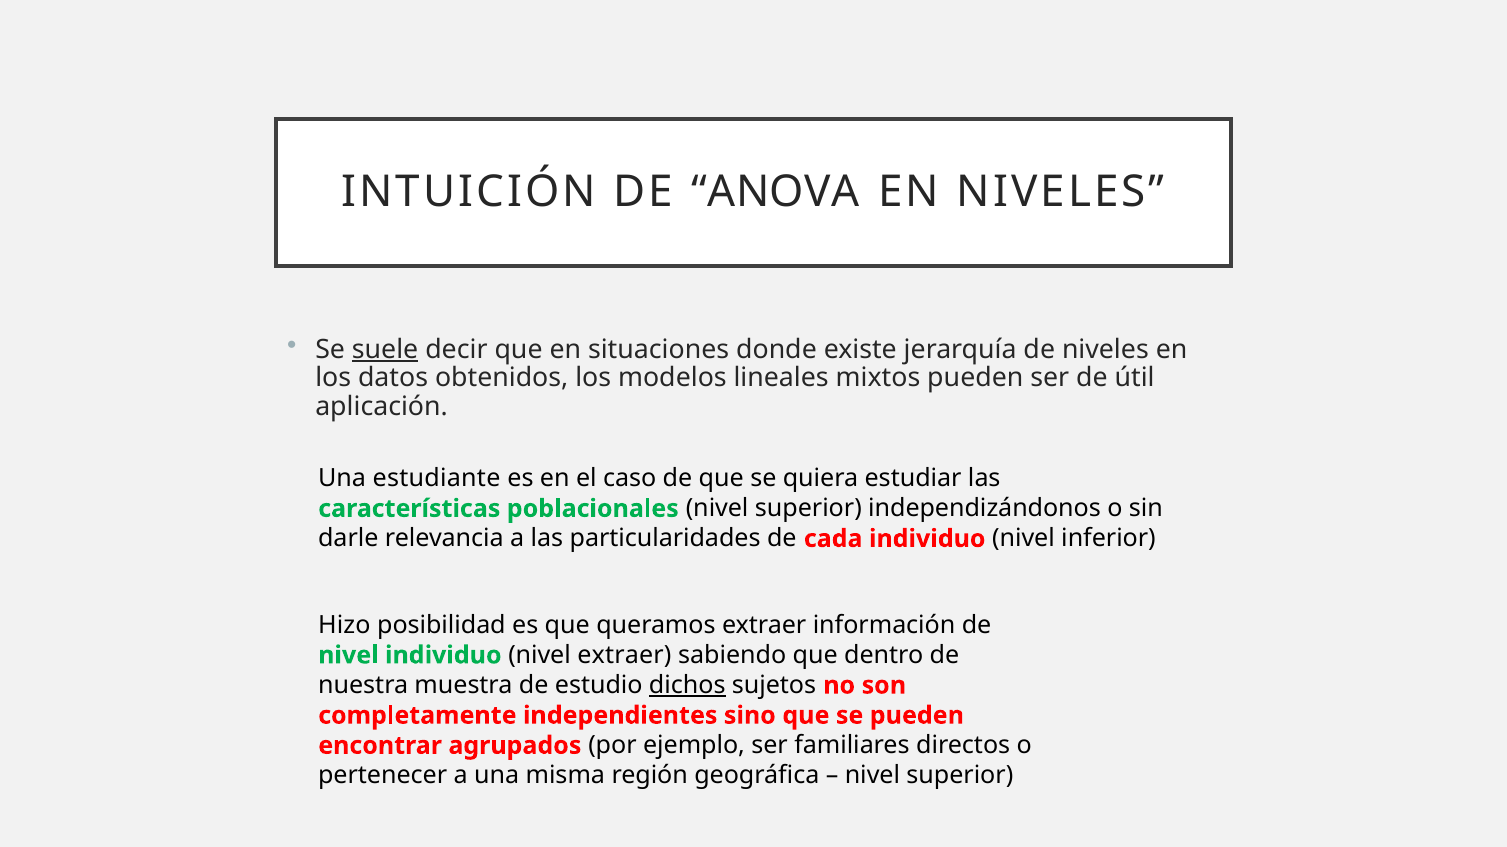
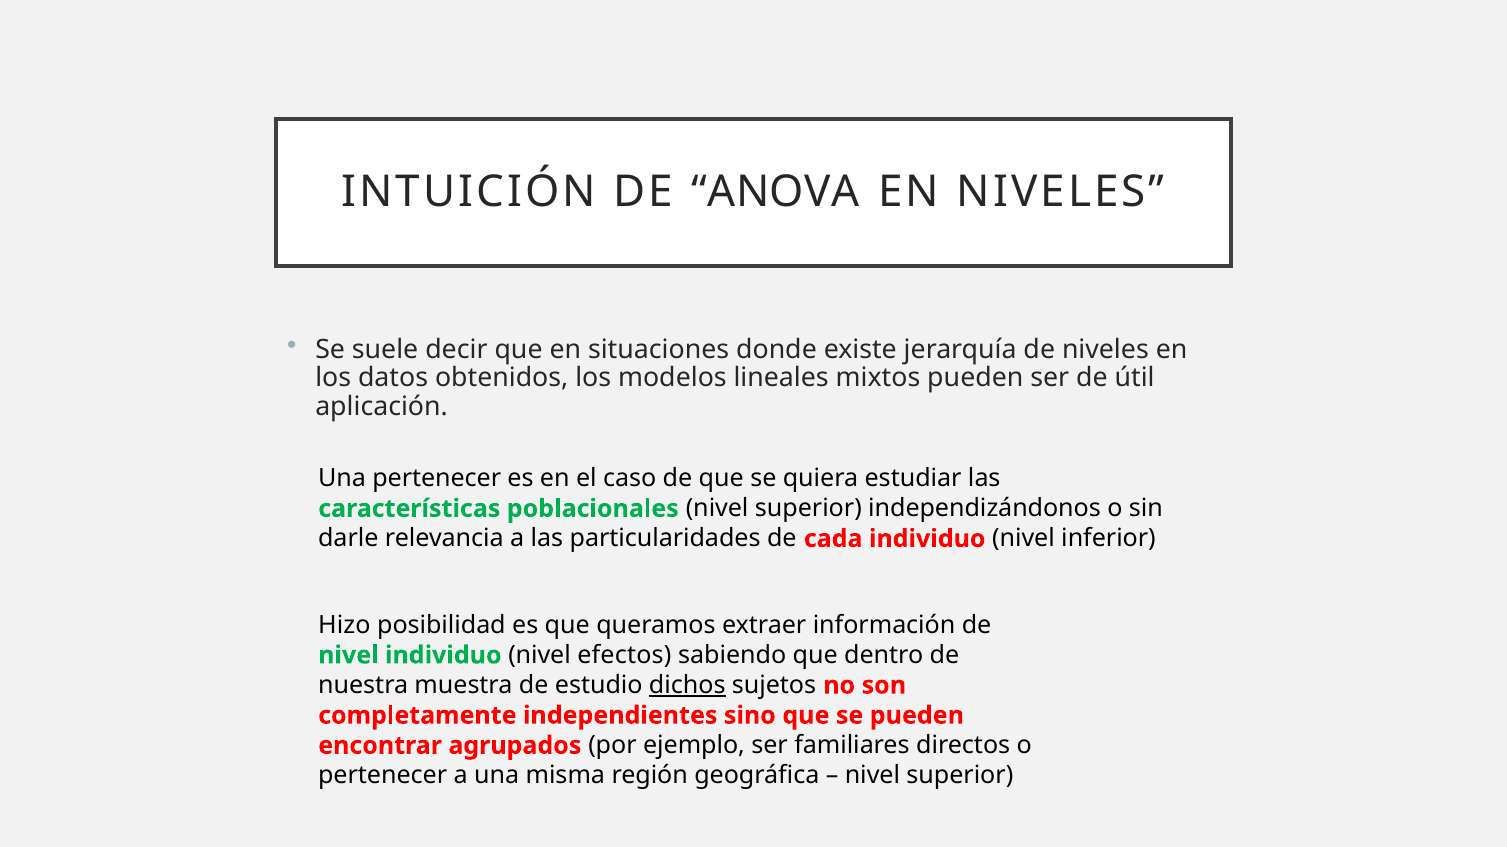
suele underline: present -> none
Una estudiante: estudiante -> pertenecer
nivel extraer: extraer -> efectos
